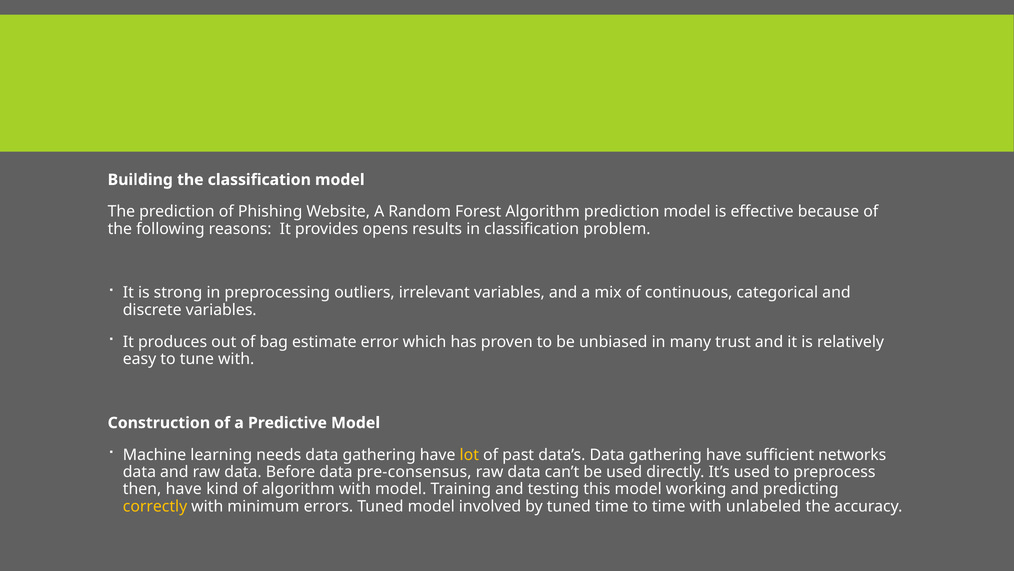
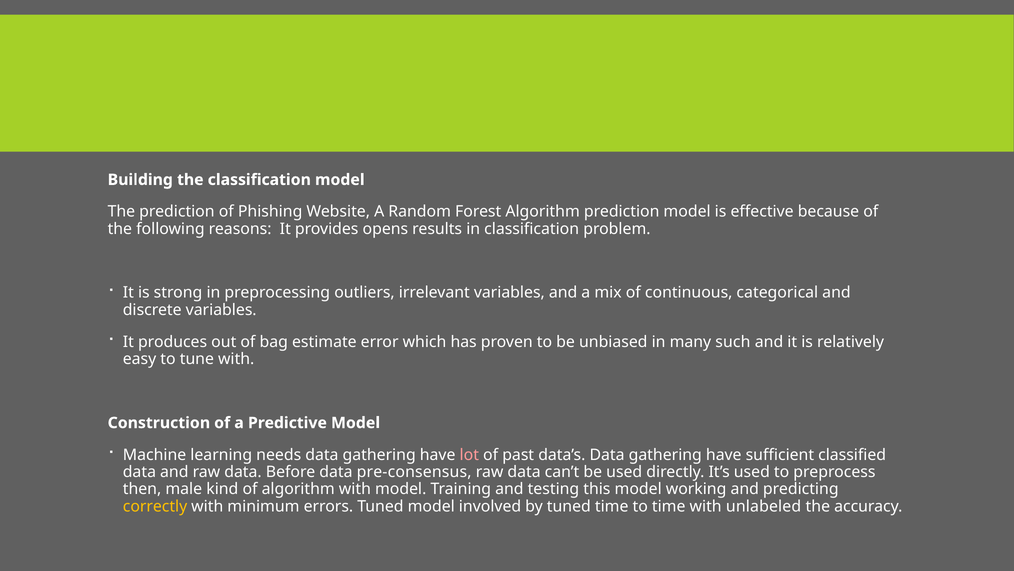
trust: trust -> such
lot colour: yellow -> pink
networks: networks -> classified
then have: have -> male
